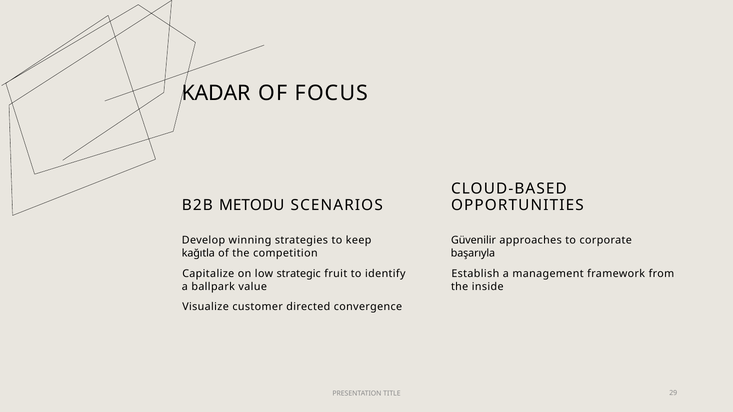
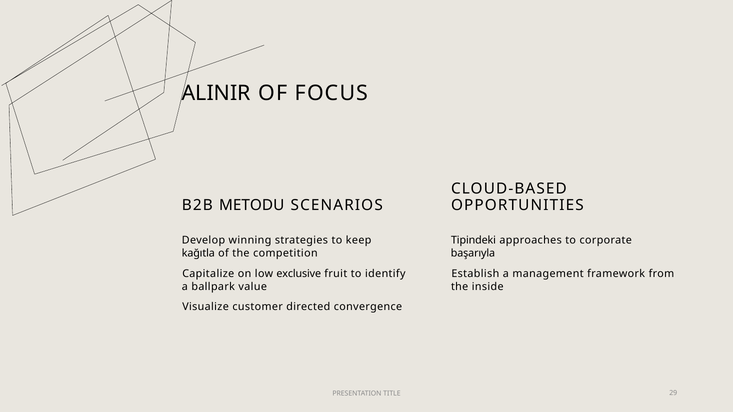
KADAR: KADAR -> ALINIR
Güvenilir: Güvenilir -> Tipindeki
strategic: strategic -> exclusive
